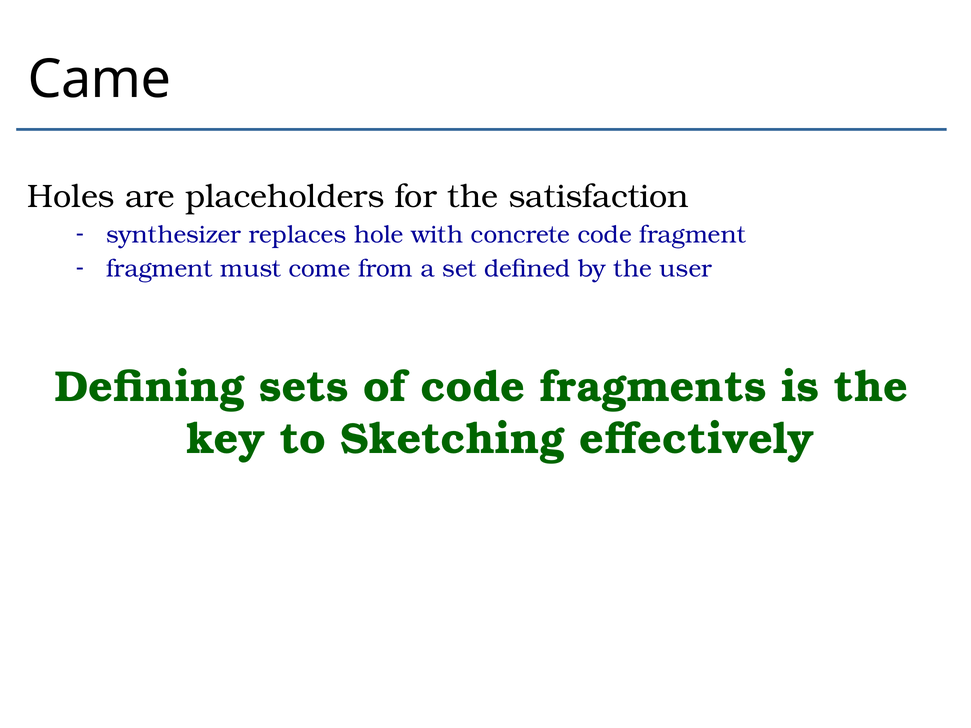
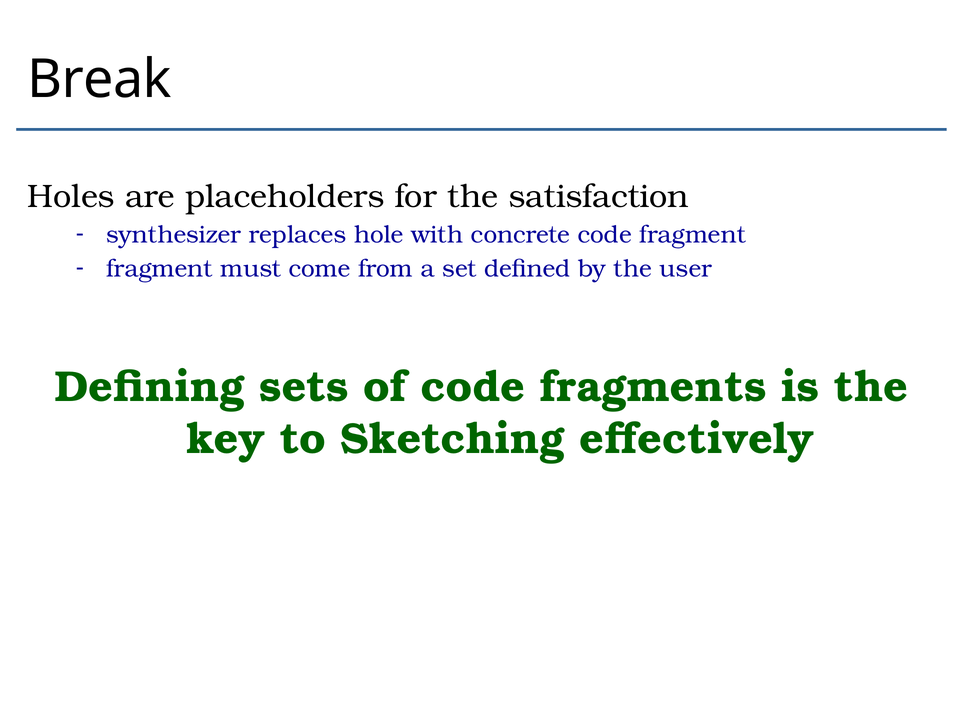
Came: Came -> Break
